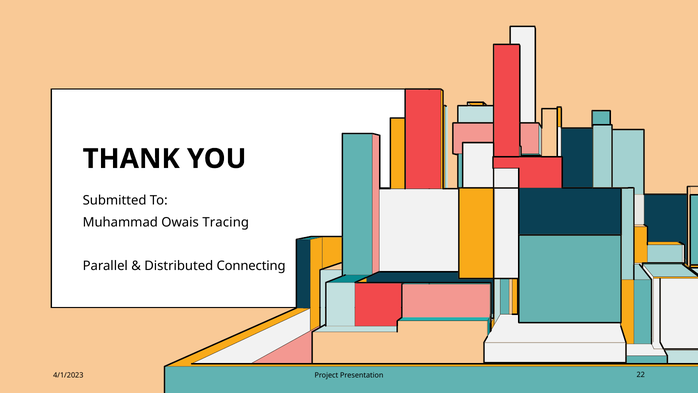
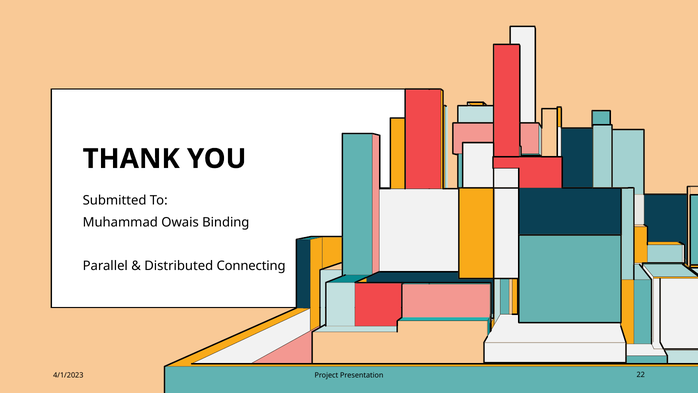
Tracing: Tracing -> Binding
